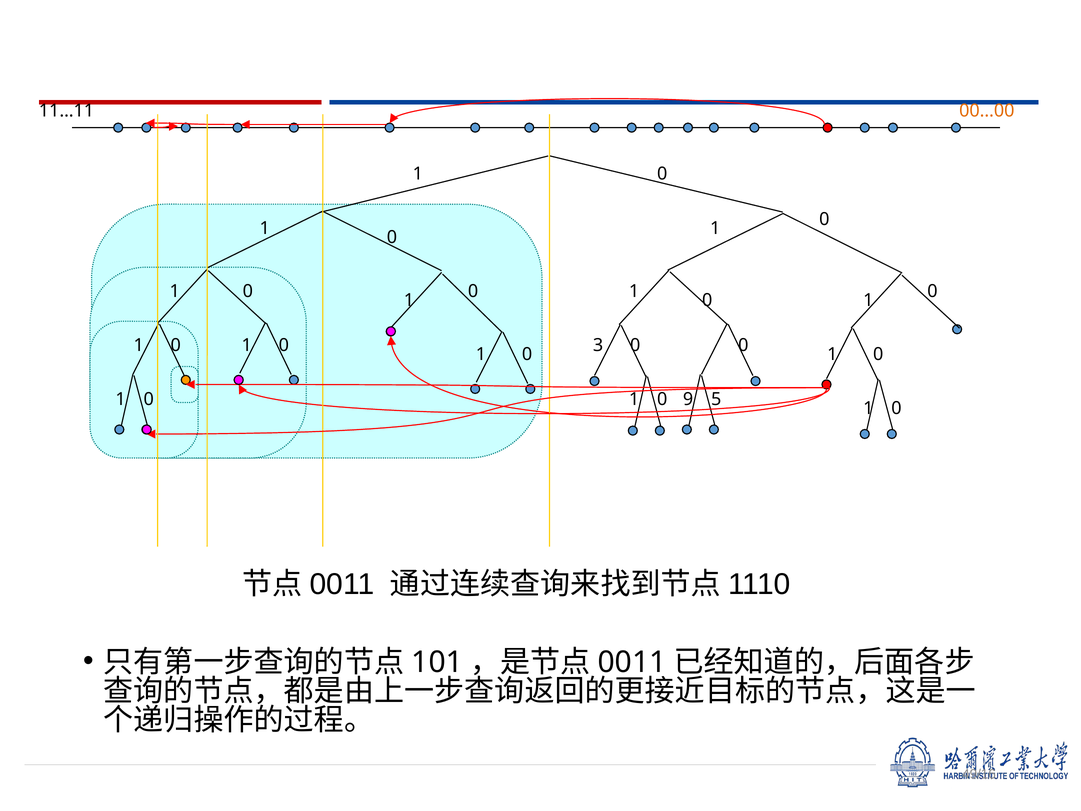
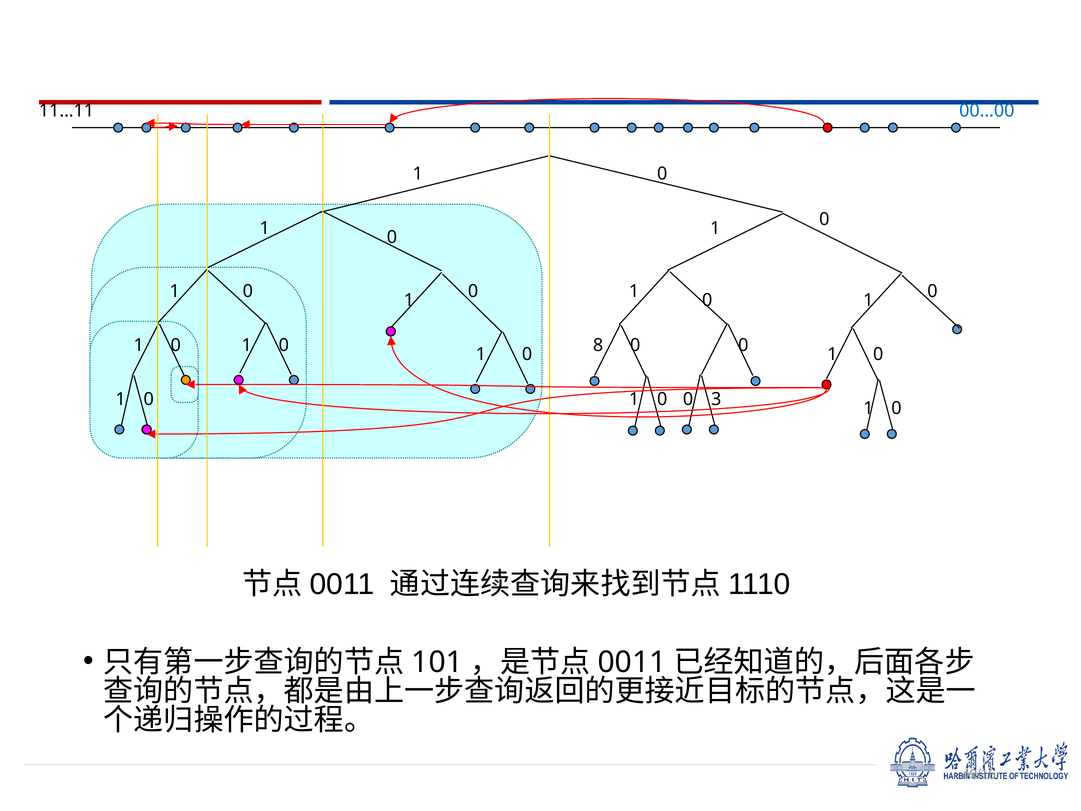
00…00 colour: orange -> blue
3: 3 -> 8
9 at (688, 399): 9 -> 0
5: 5 -> 3
